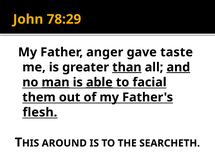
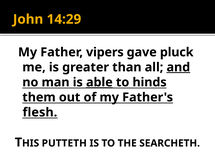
78:29: 78:29 -> 14:29
anger: anger -> vipers
taste: taste -> pluck
than underline: present -> none
man underline: present -> none
facial: facial -> hinds
AROUND: AROUND -> PUTTETH
